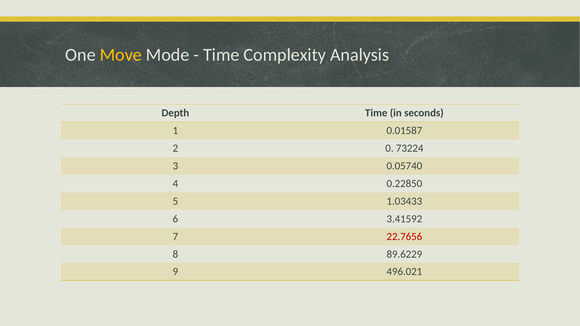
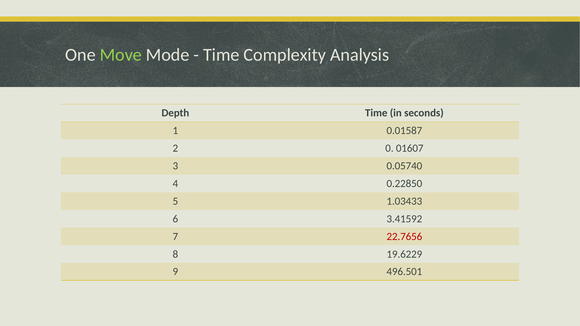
Move colour: yellow -> light green
73224: 73224 -> 01607
89.6229: 89.6229 -> 19.6229
496.021: 496.021 -> 496.501
